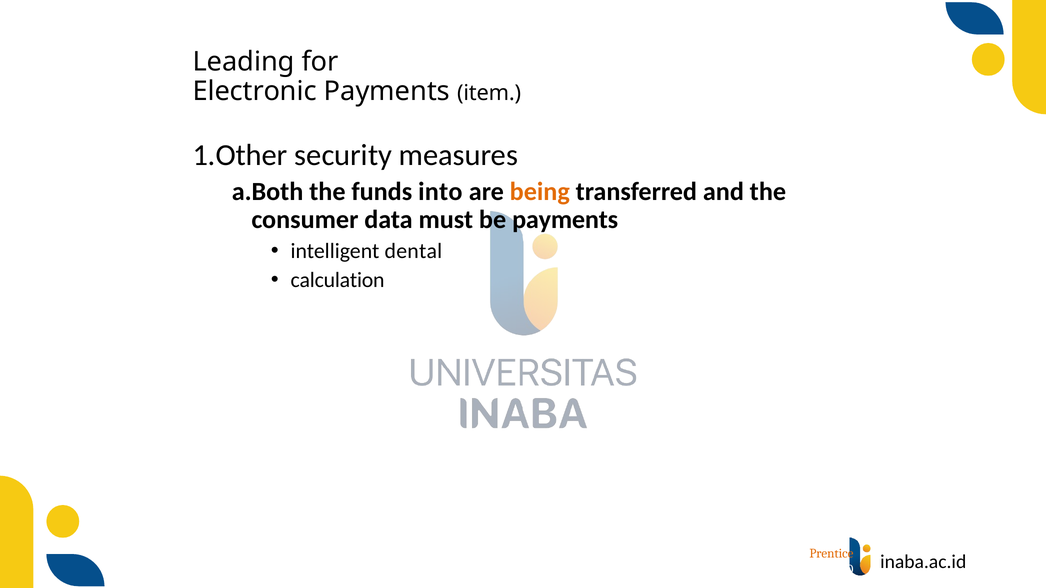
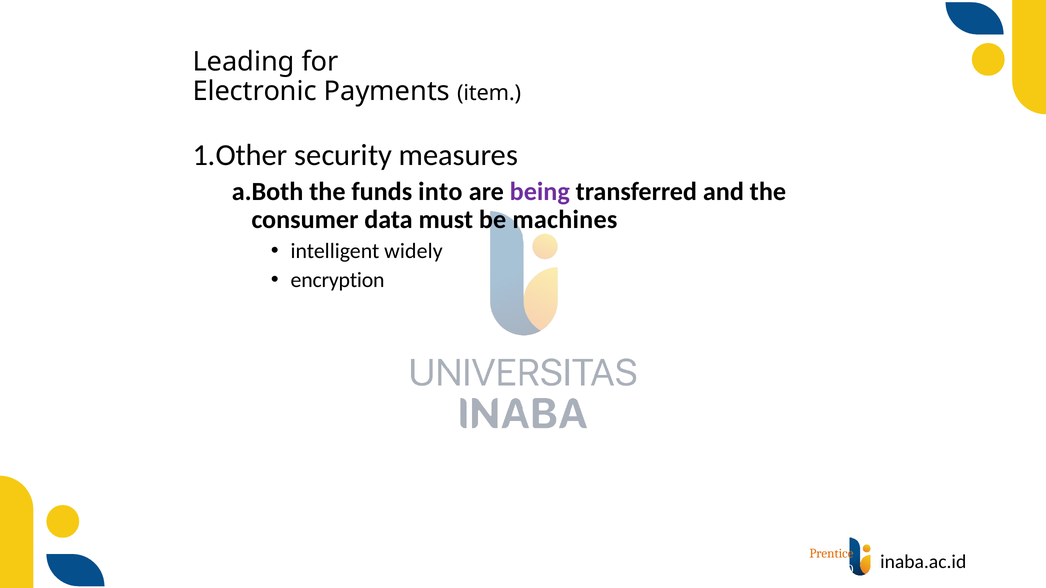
being colour: orange -> purple
be payments: payments -> machines
dental: dental -> widely
calculation: calculation -> encryption
